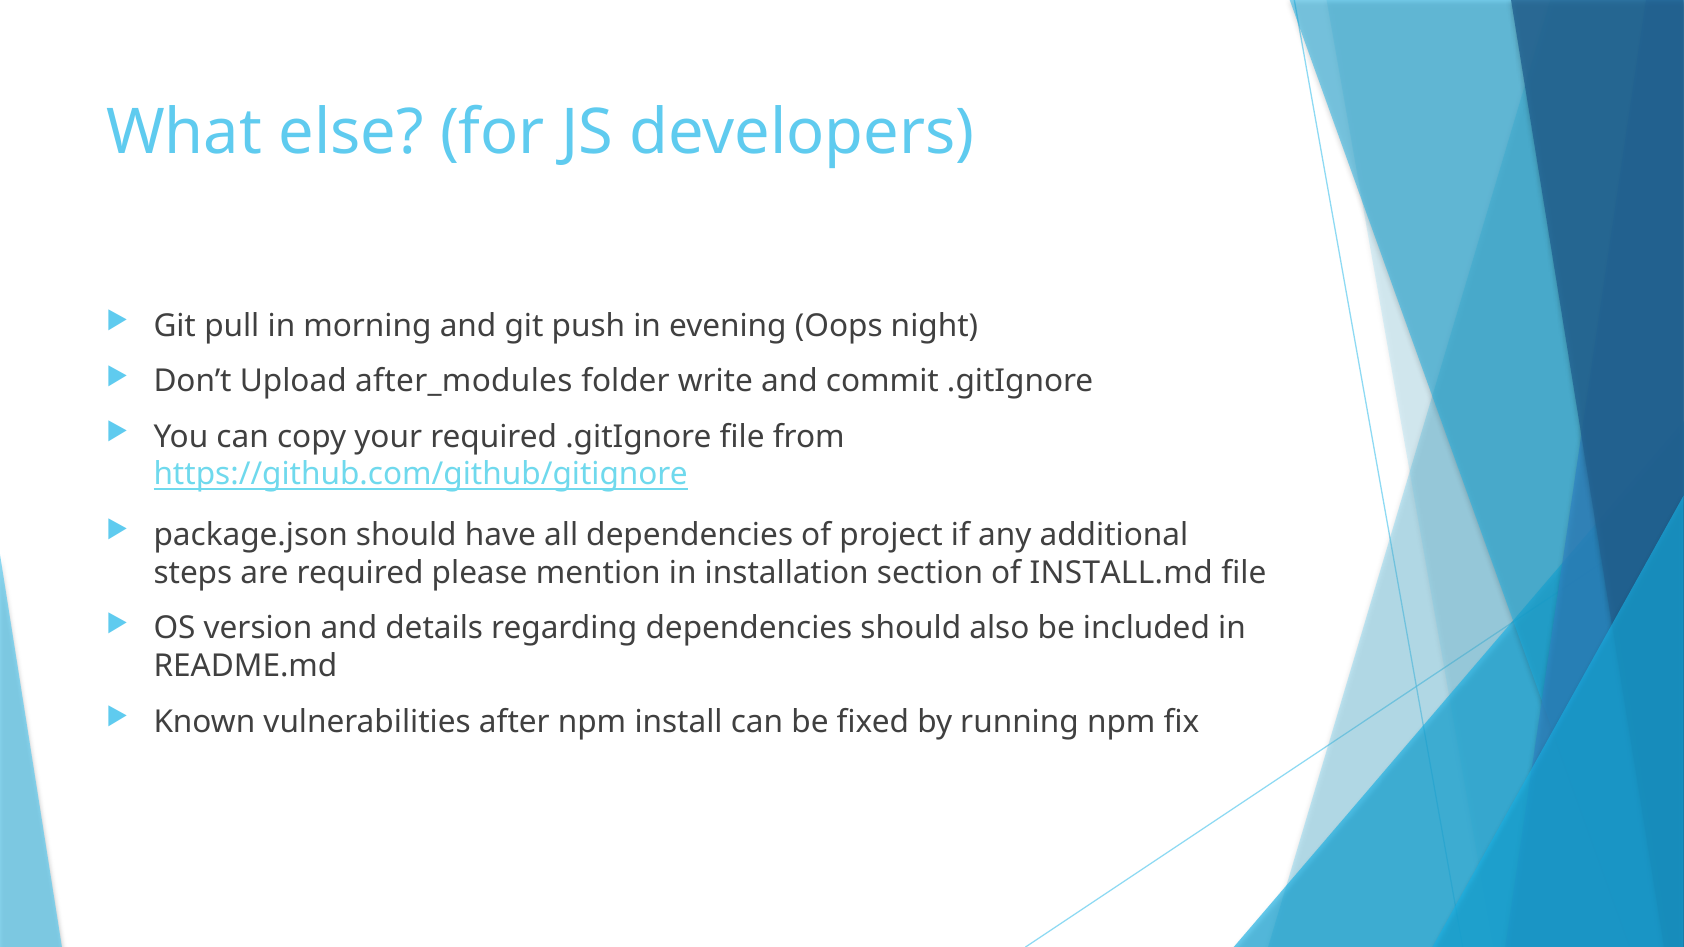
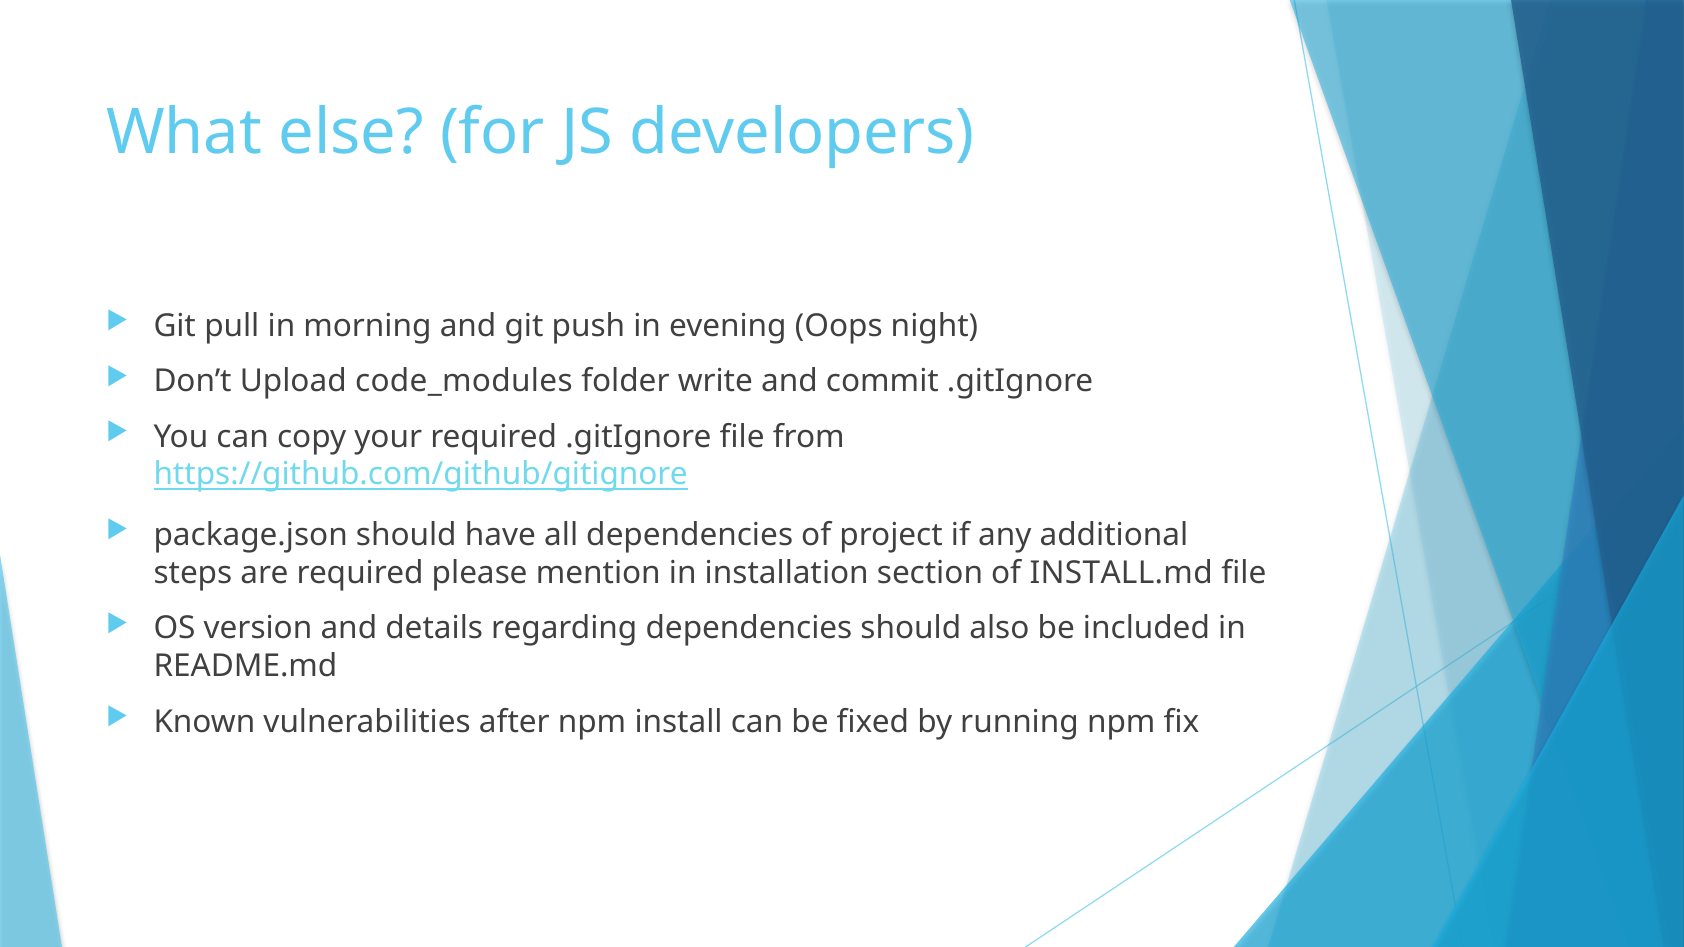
after_modules: after_modules -> code_modules
